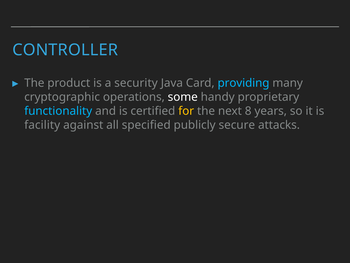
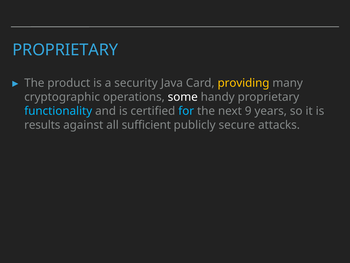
CONTROLLER at (65, 50): CONTROLLER -> PROPRIETARY
providing colour: light blue -> yellow
for colour: yellow -> light blue
8: 8 -> 9
facility: facility -> results
specified: specified -> sufficient
